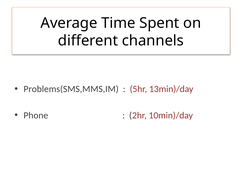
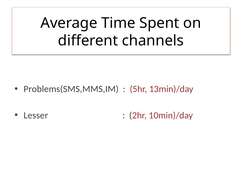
Phone: Phone -> Lesser
